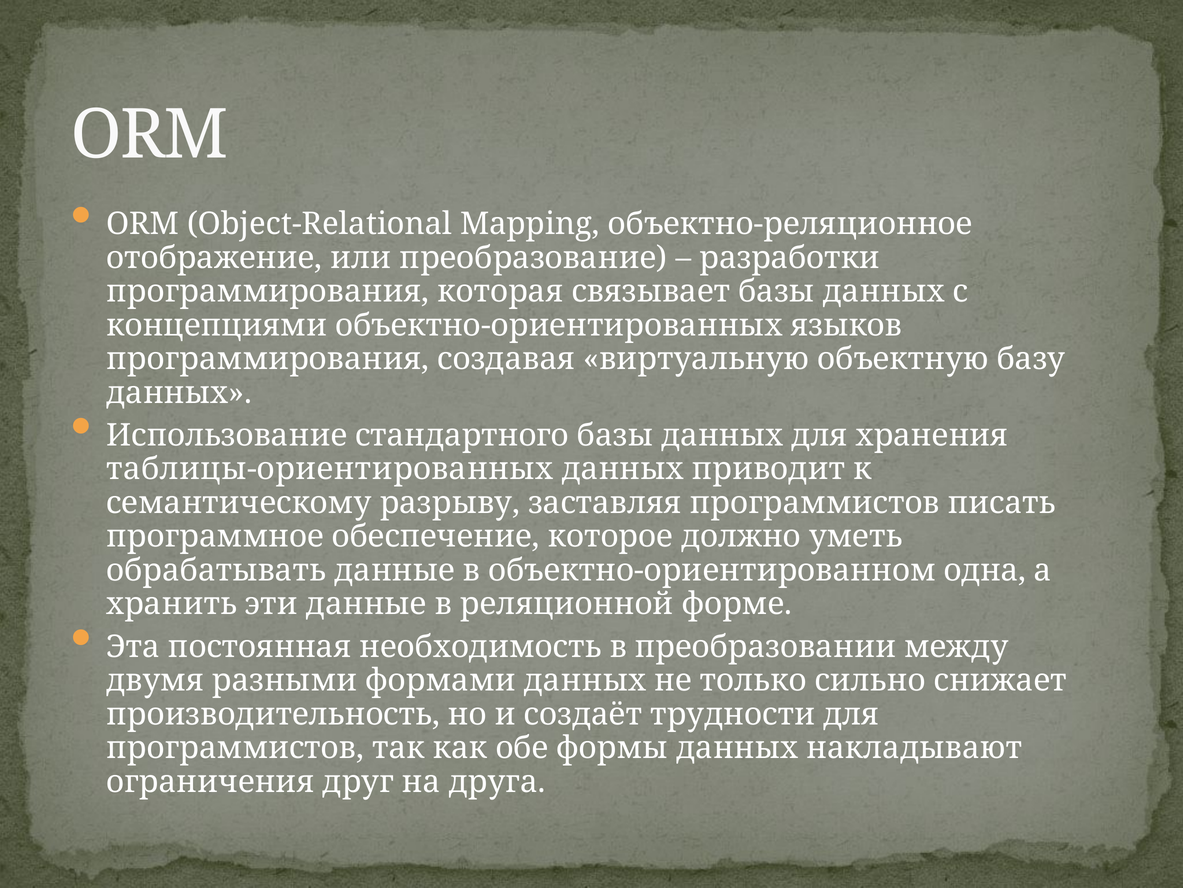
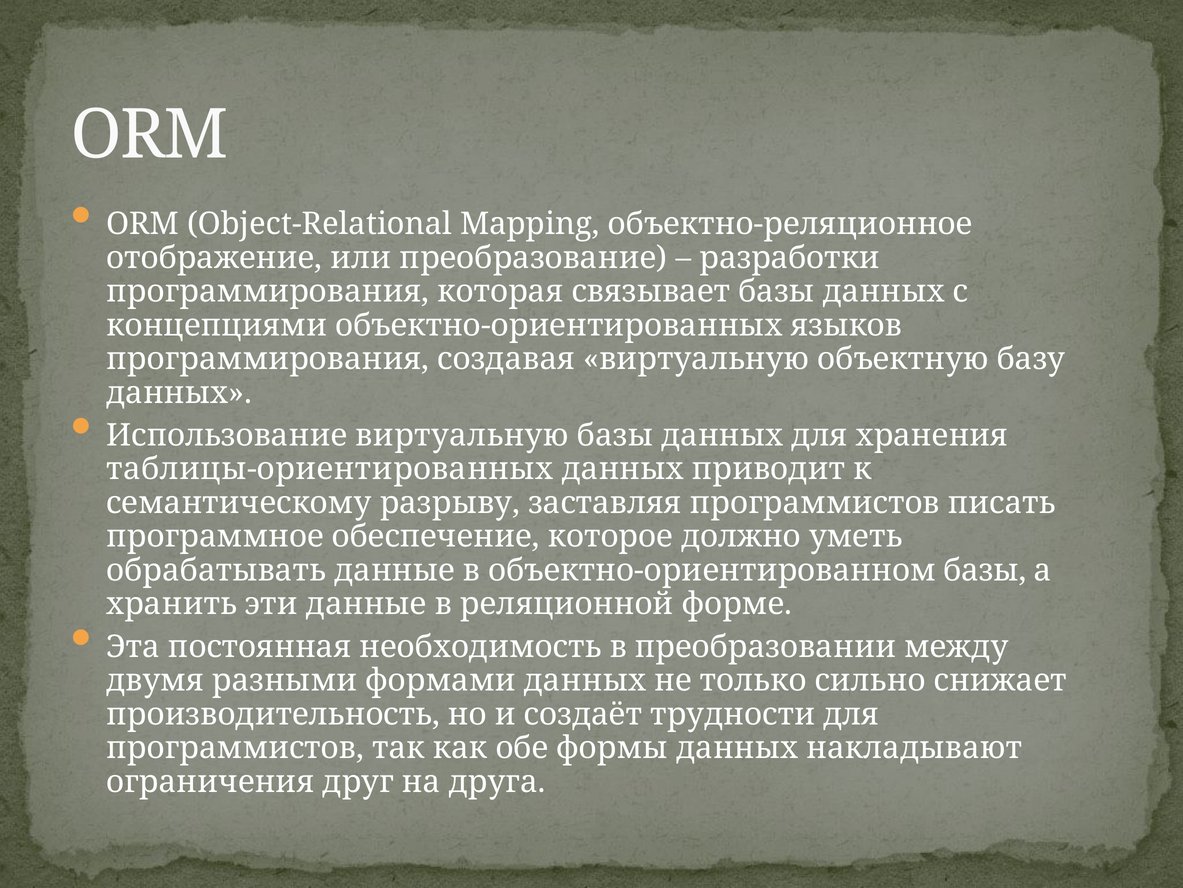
Использование стандартного: стандартного -> виртуальную
объектно-ориентированном одна: одна -> базы
